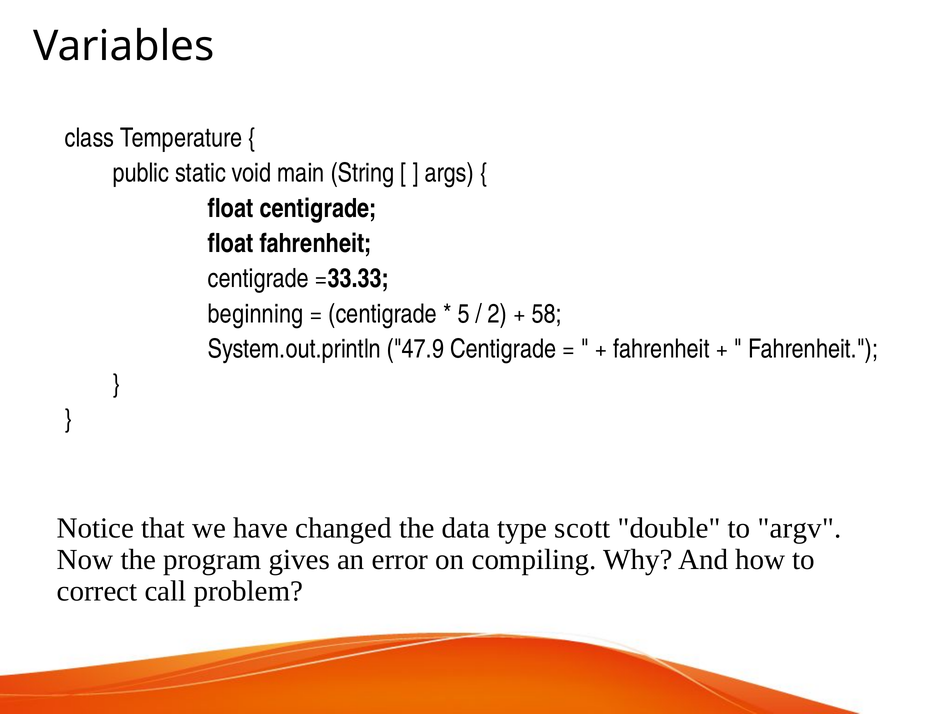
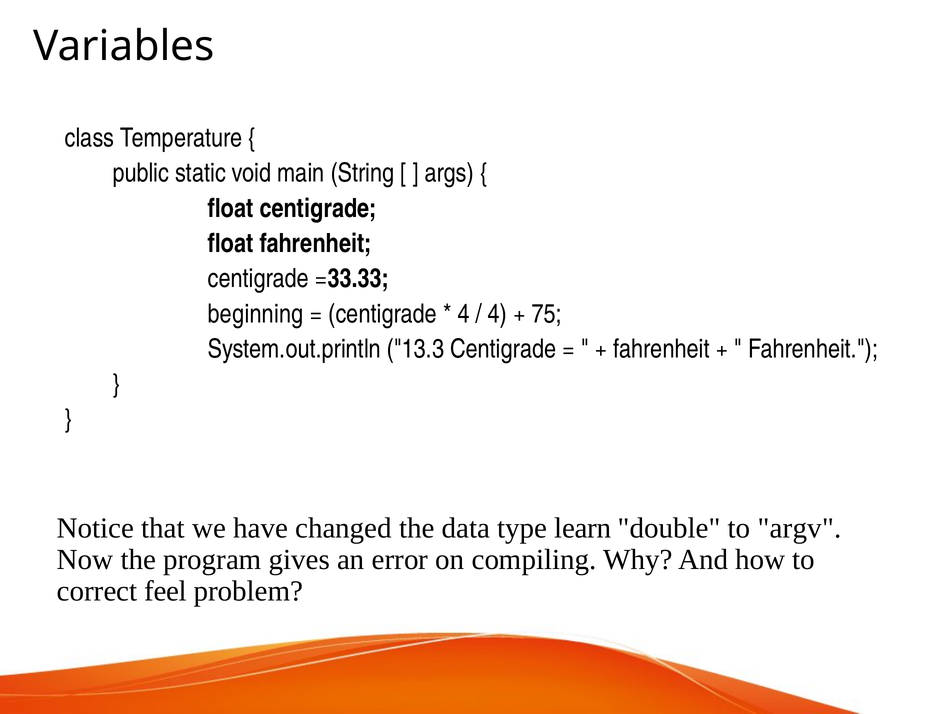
5 at (464, 314): 5 -> 4
2 at (497, 314): 2 -> 4
58: 58 -> 75
47.9: 47.9 -> 13.3
scott: scott -> learn
call: call -> feel
